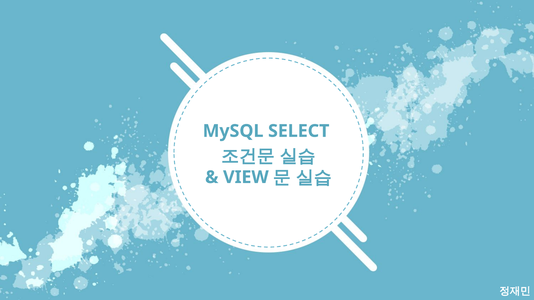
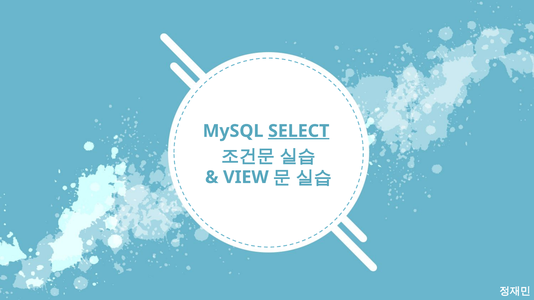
SELECT underline: none -> present
